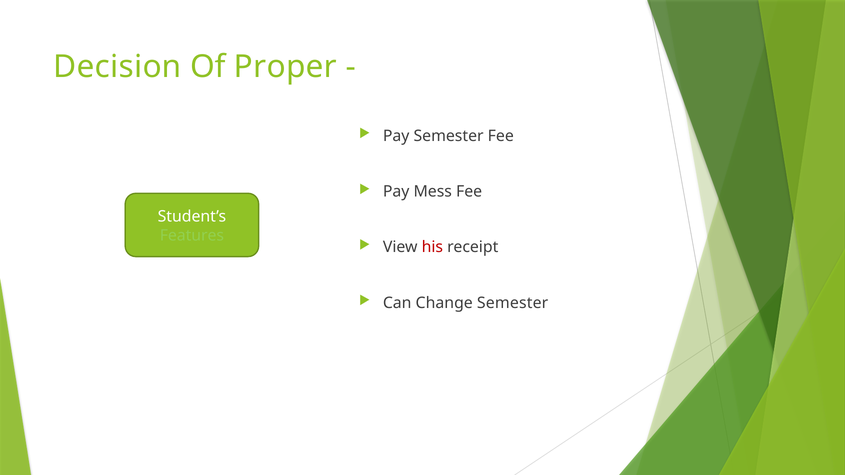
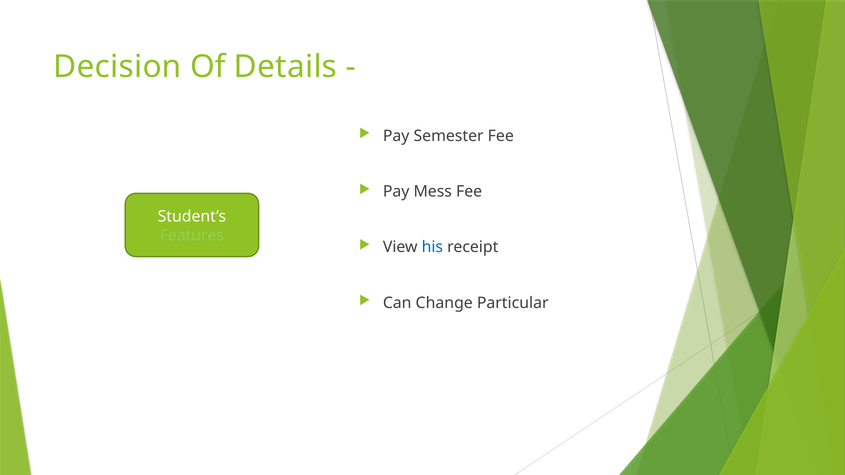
Proper: Proper -> Details
his colour: red -> blue
Change Semester: Semester -> Particular
